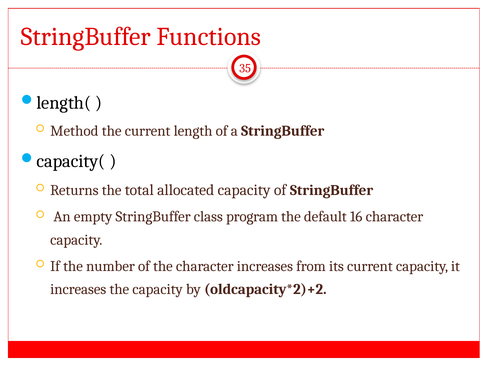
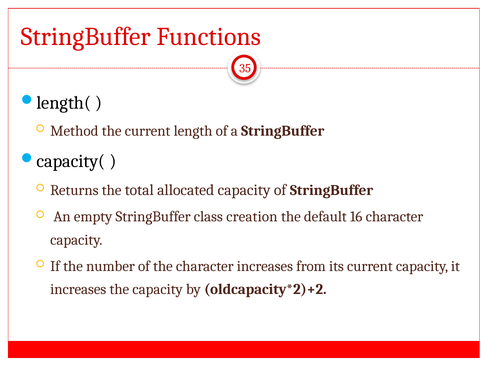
program: program -> creation
